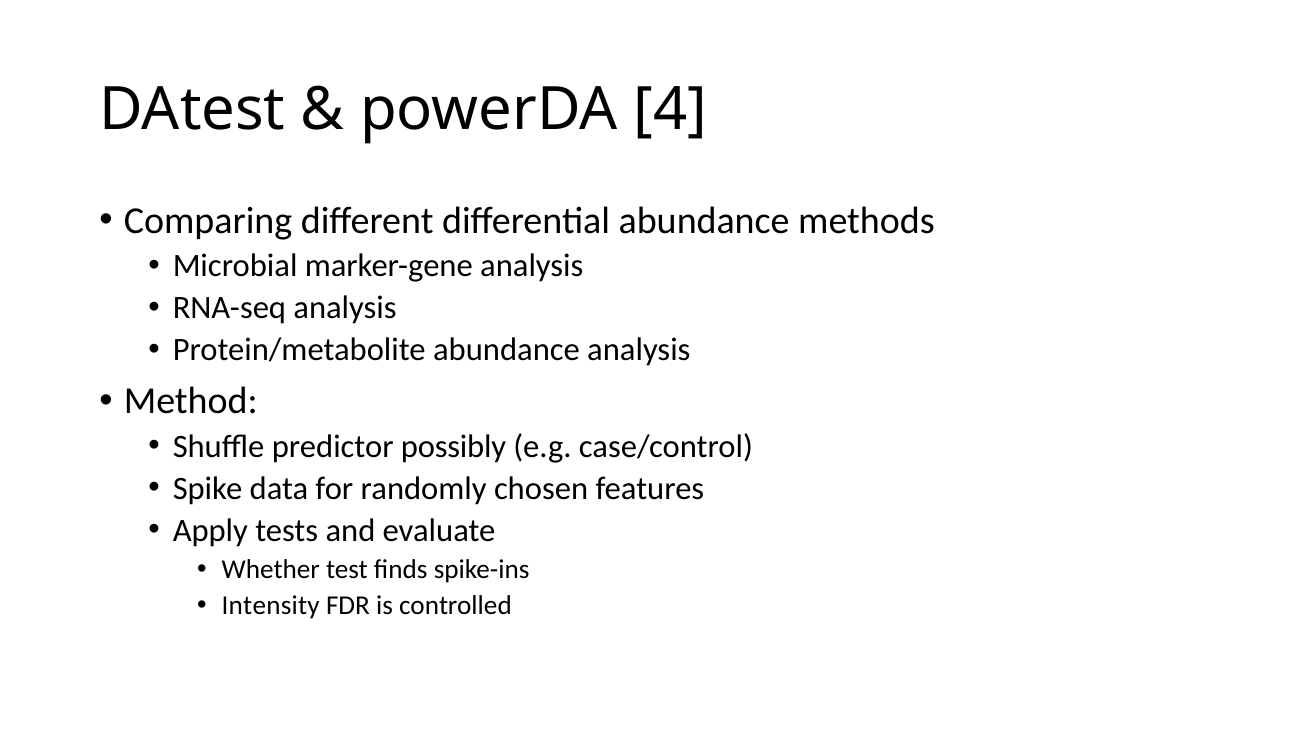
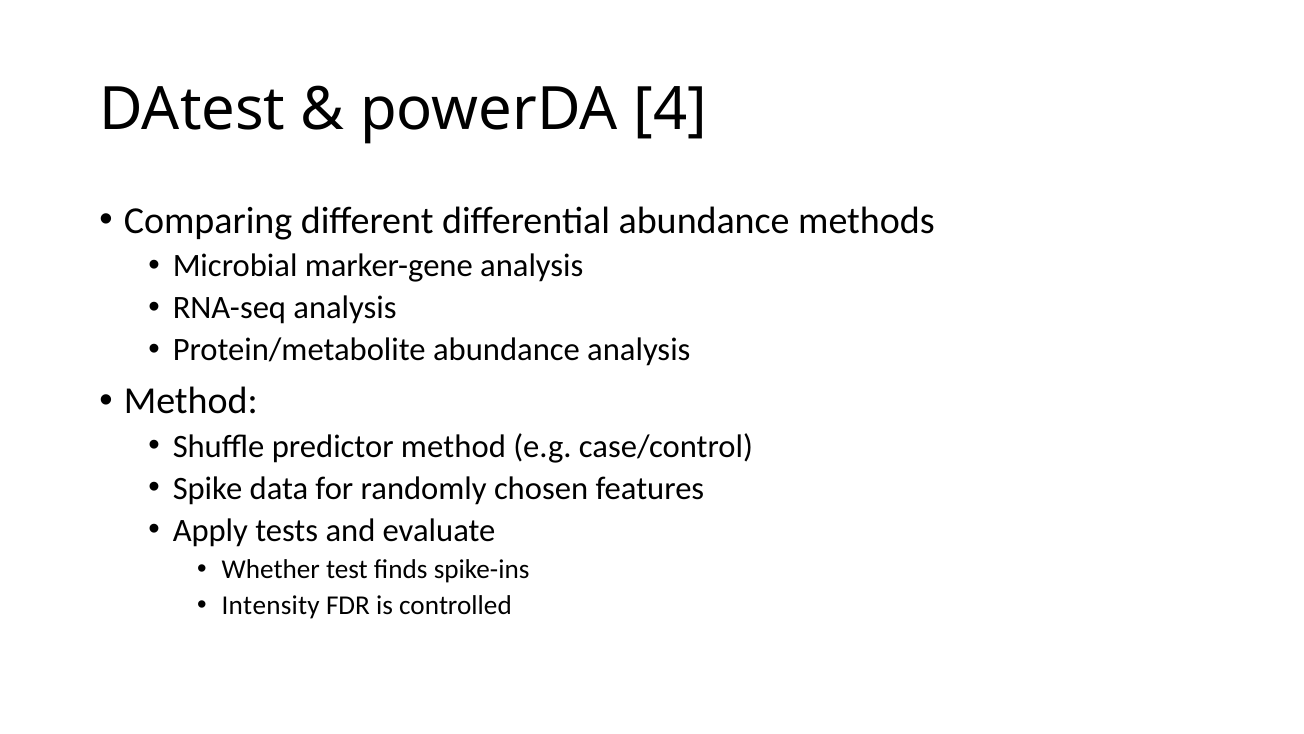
predictor possibly: possibly -> method
